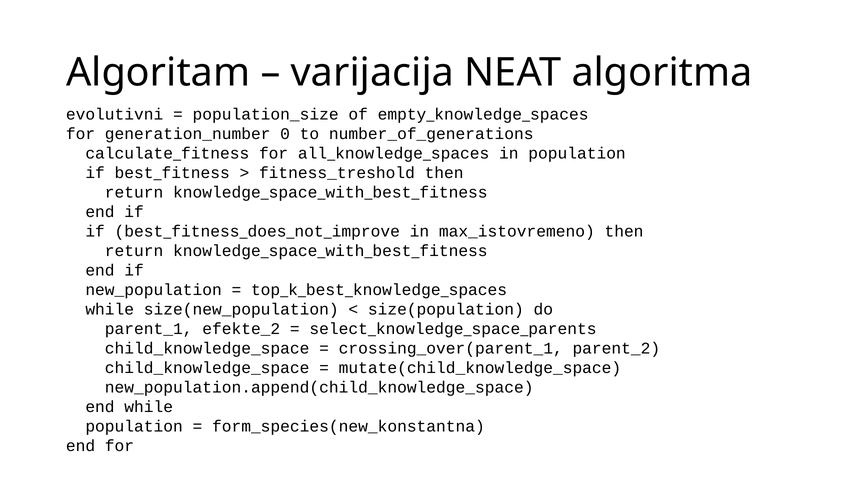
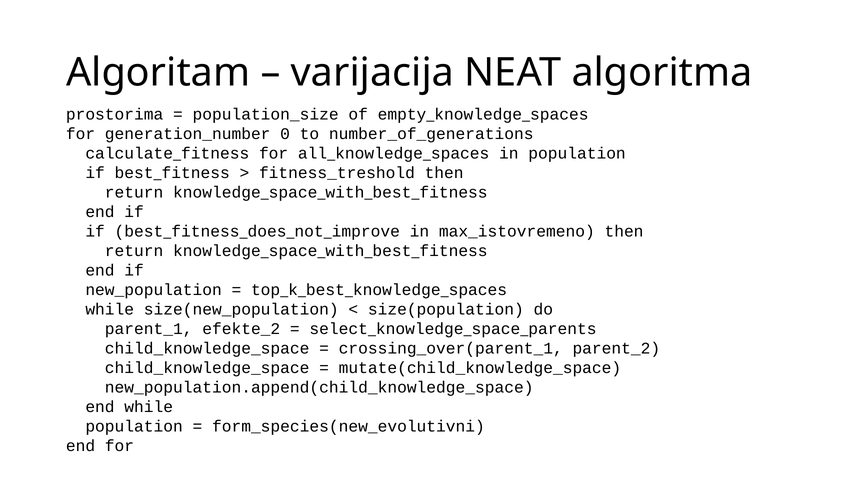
evolutivni: evolutivni -> prostorima
form_species(new_konstantna: form_species(new_konstantna -> form_species(new_evolutivni
